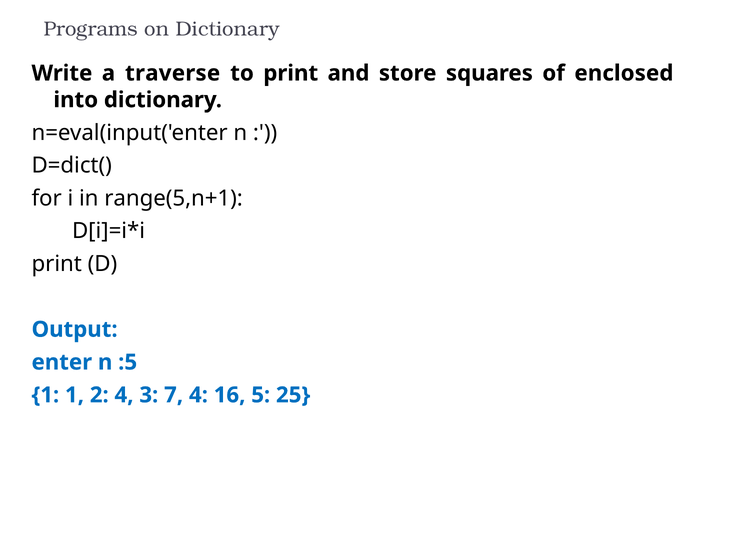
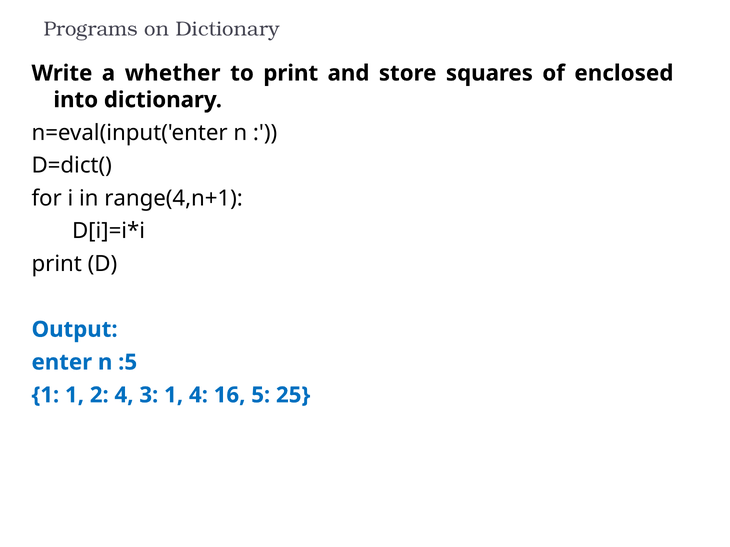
traverse: traverse -> whether
range(5,n+1: range(5,n+1 -> range(4,n+1
3 7: 7 -> 1
